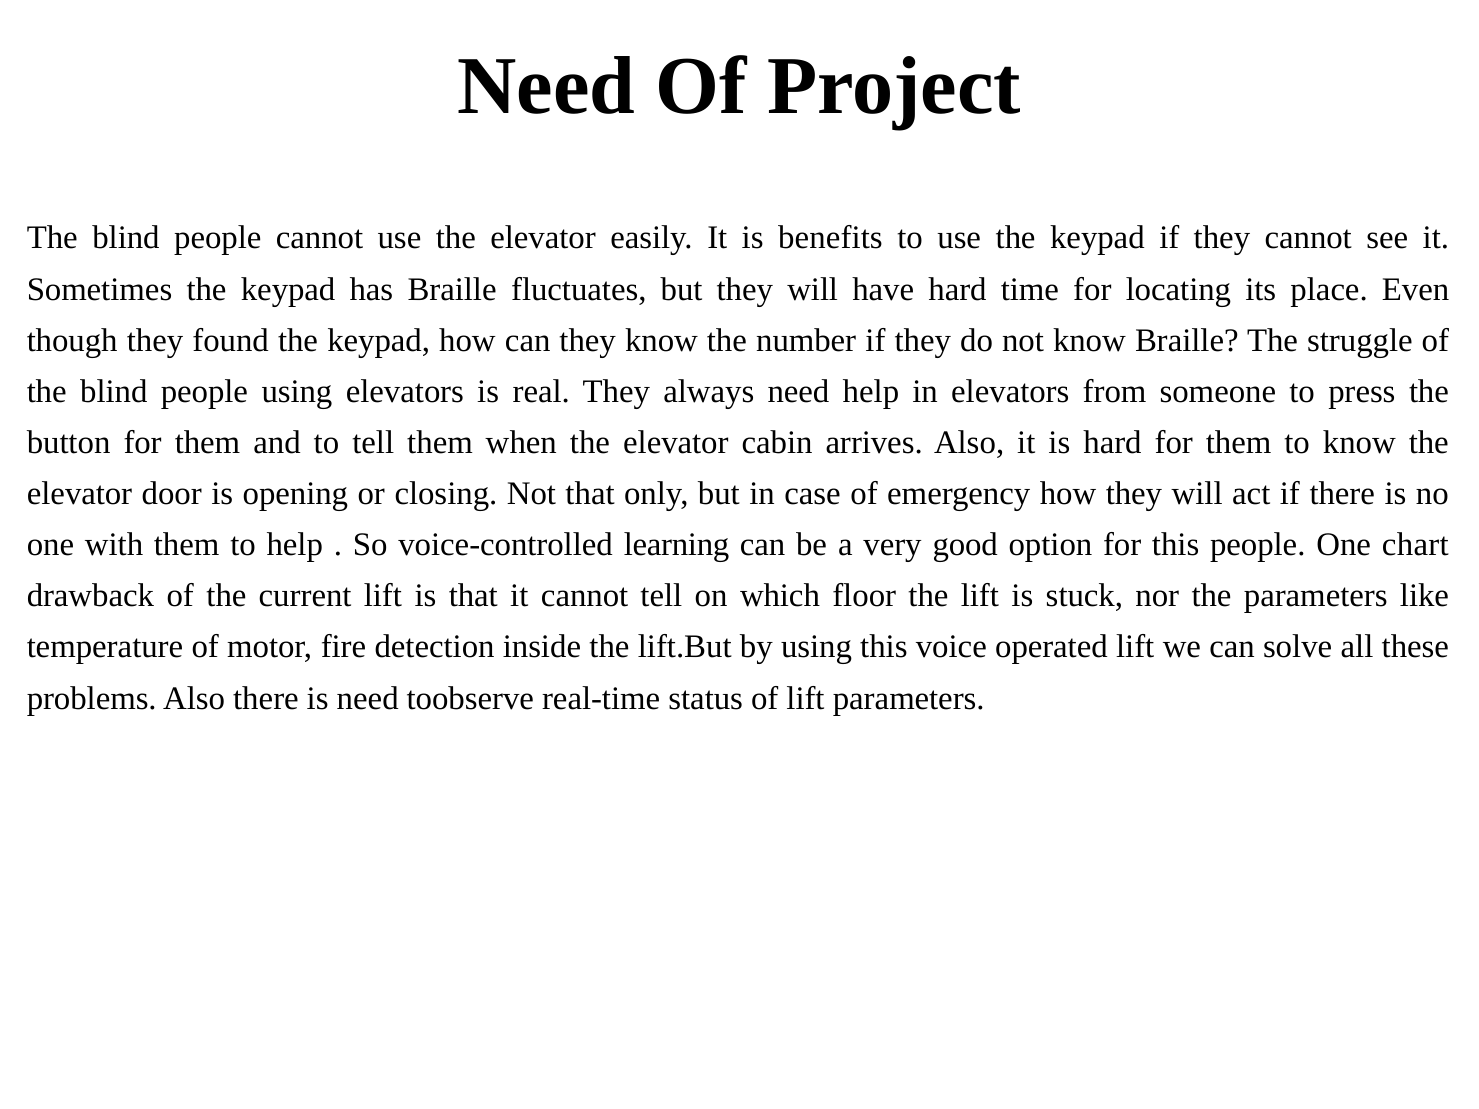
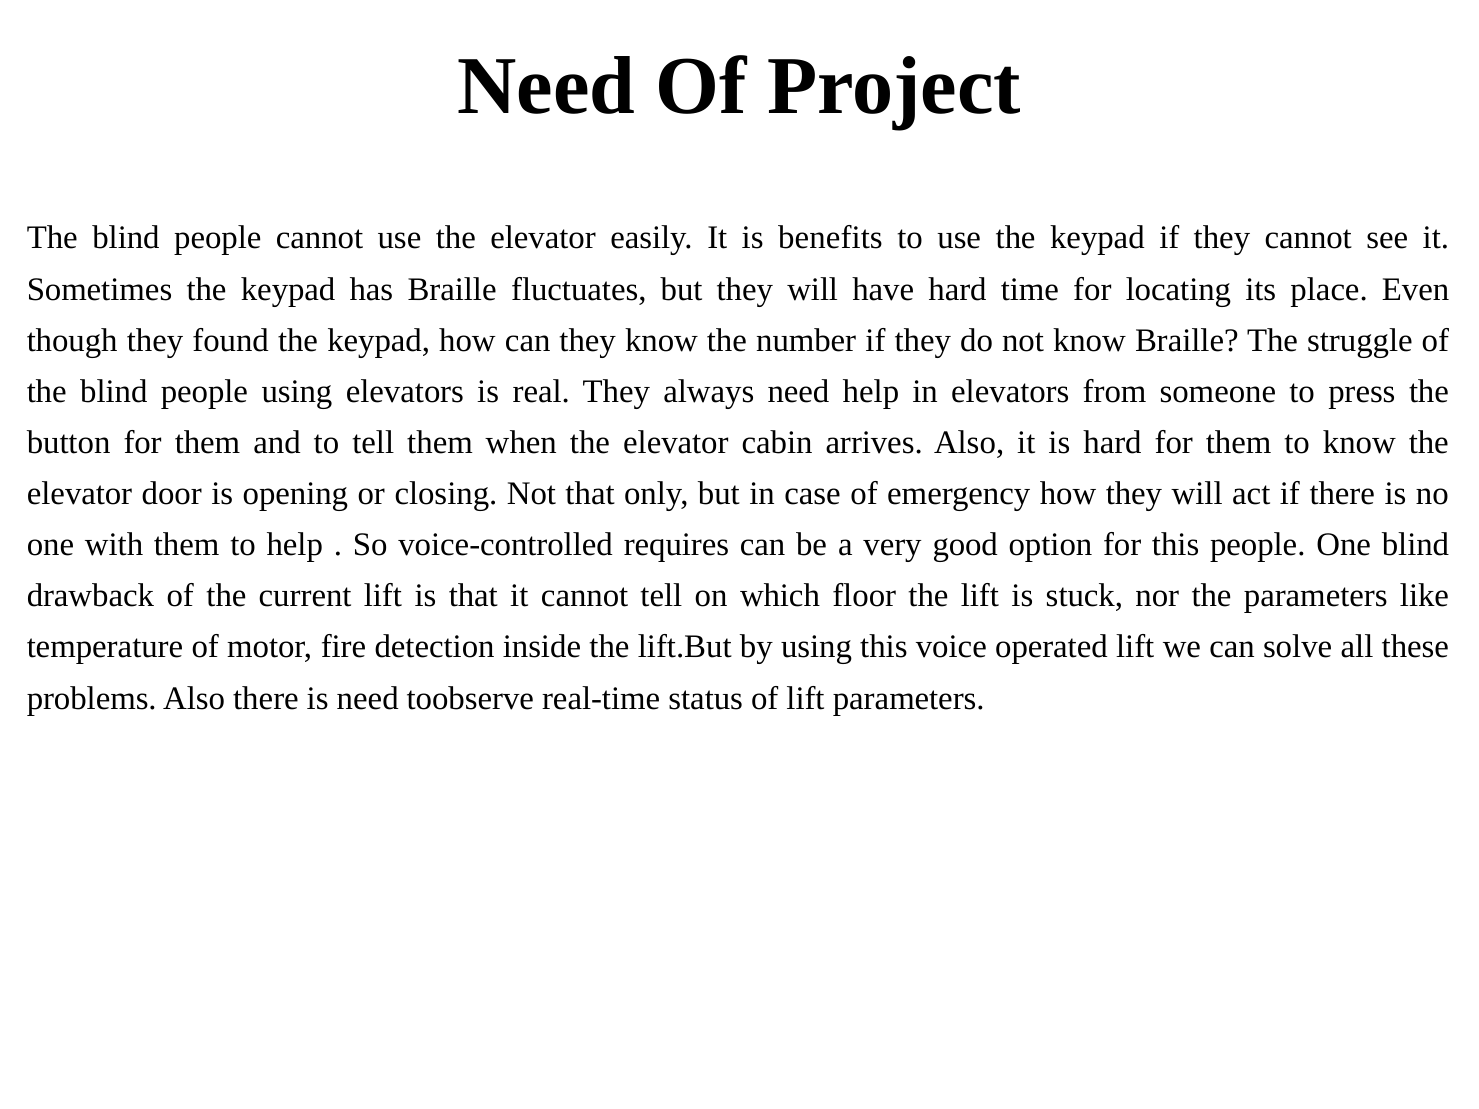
learning: learning -> requires
One chart: chart -> blind
